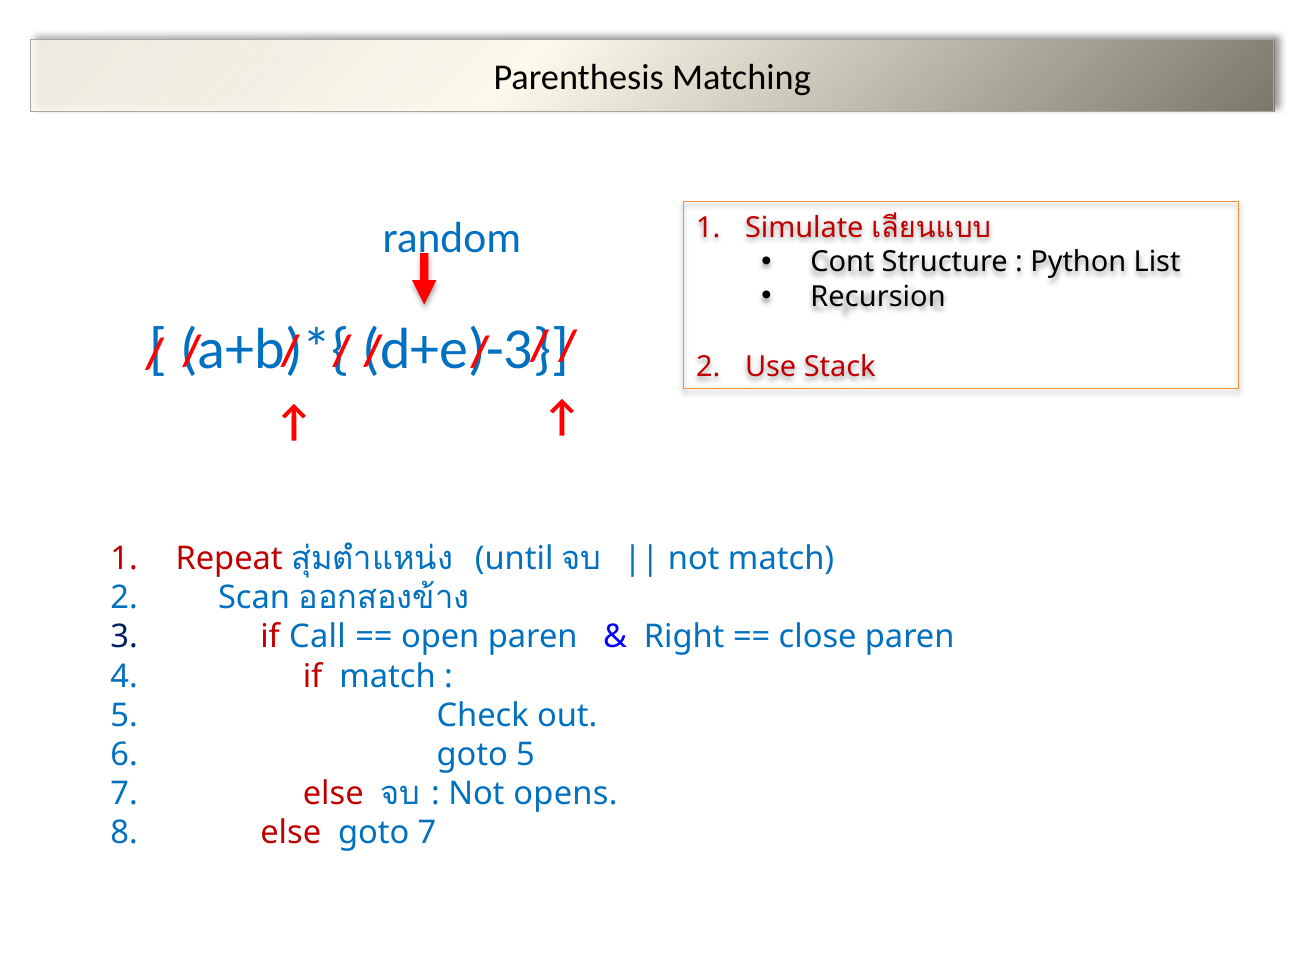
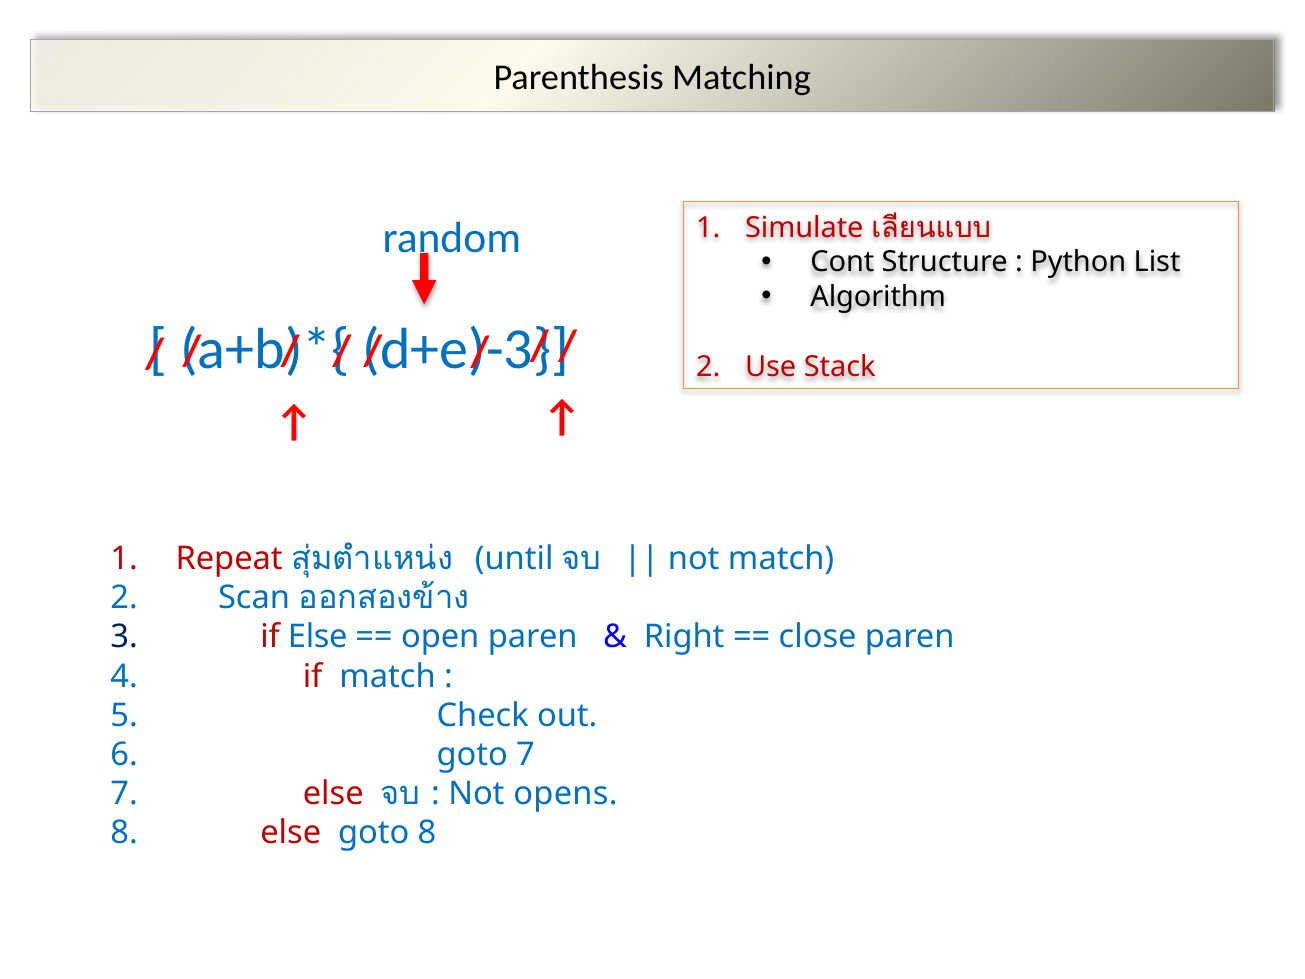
Recursion: Recursion -> Algorithm
if Call: Call -> Else
goto 5: 5 -> 7
goto 7: 7 -> 8
